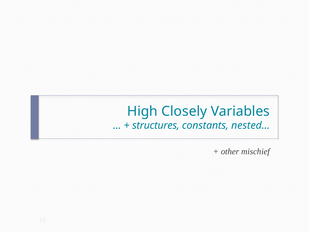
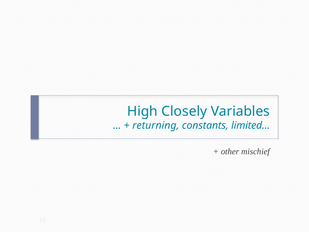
structures: structures -> returning
nested…: nested… -> limited…
